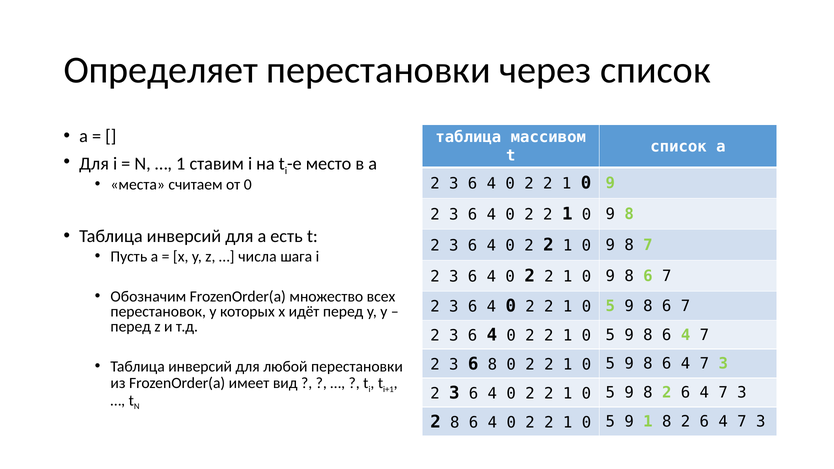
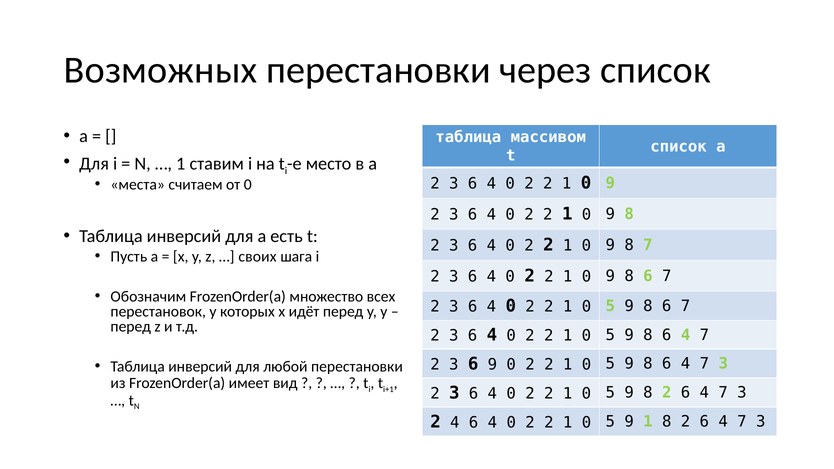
Определяет: Определяет -> Возможных
числа: числа -> своих
6 8: 8 -> 9
2 8: 8 -> 4
